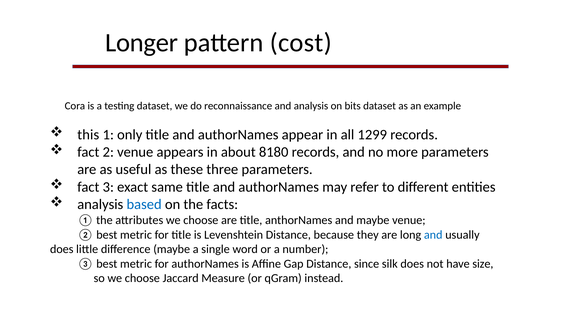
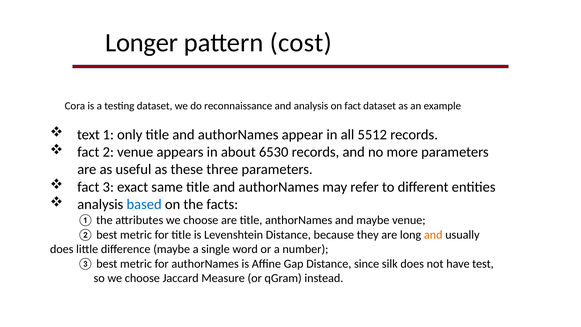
on bits: bits -> fact
this: this -> text
1299: 1299 -> 5512
8180: 8180 -> 6530
and at (433, 235) colour: blue -> orange
size: size -> test
